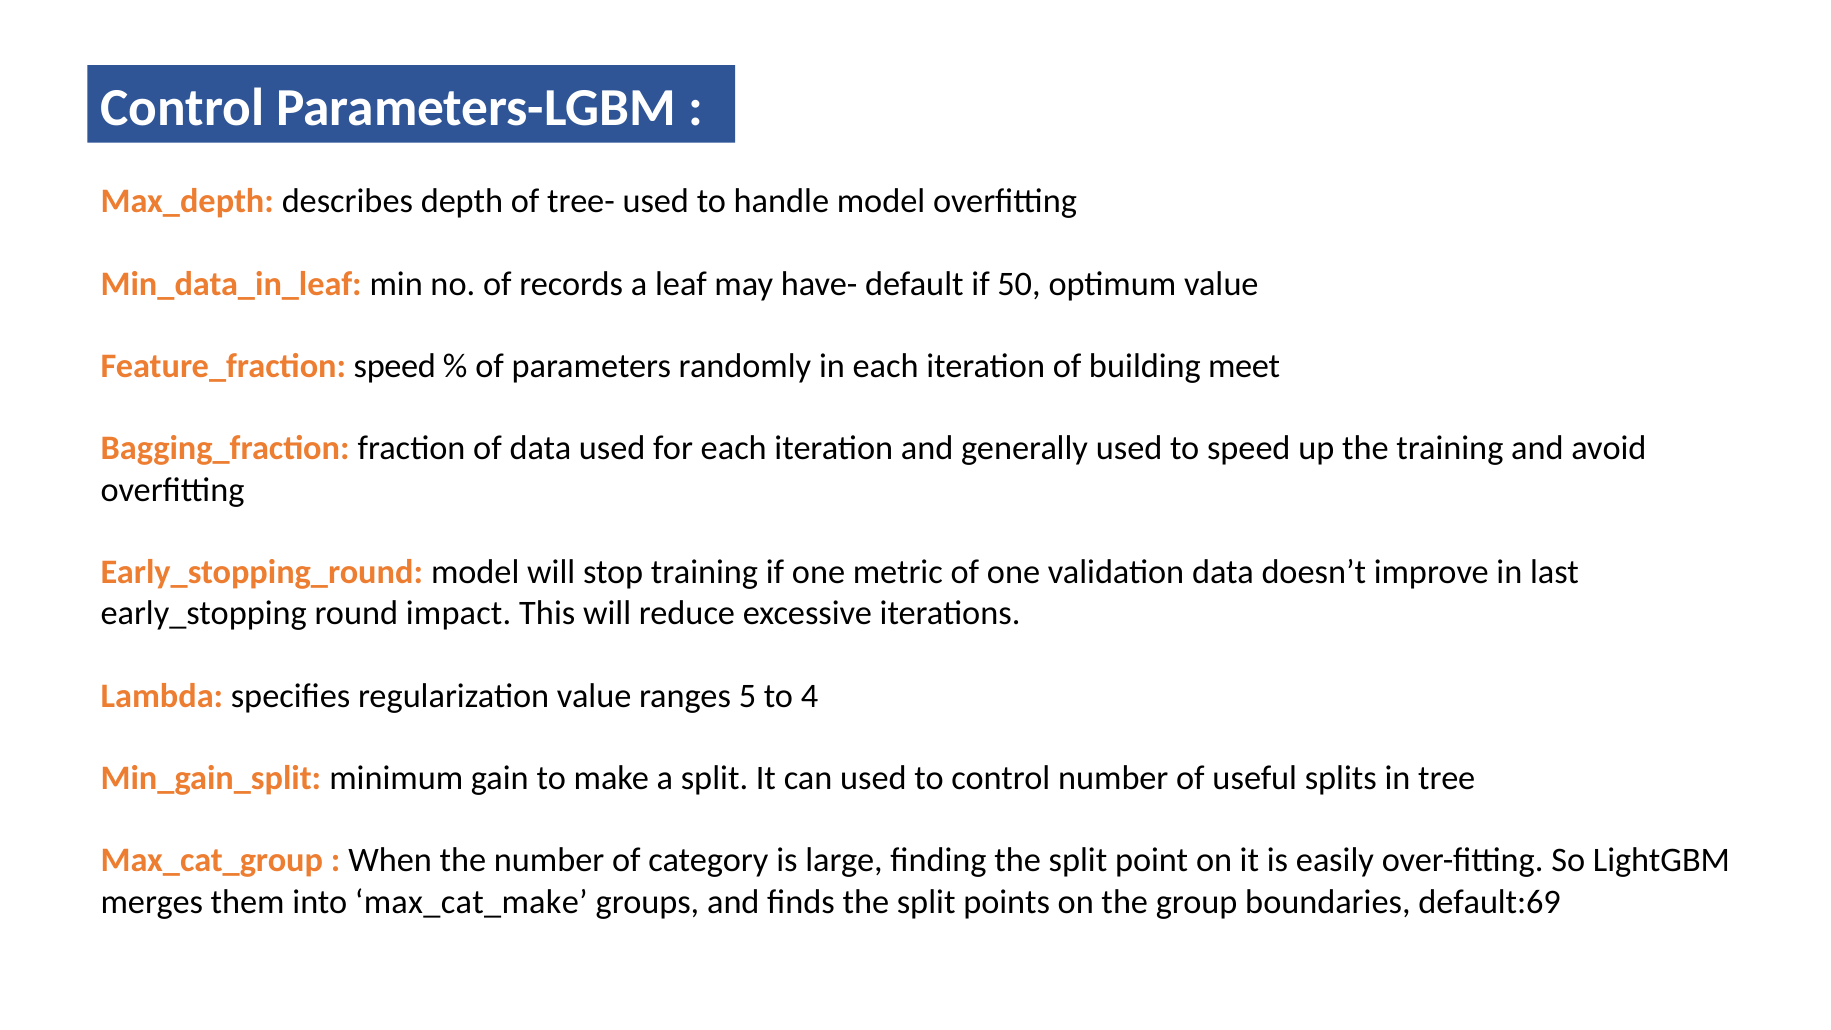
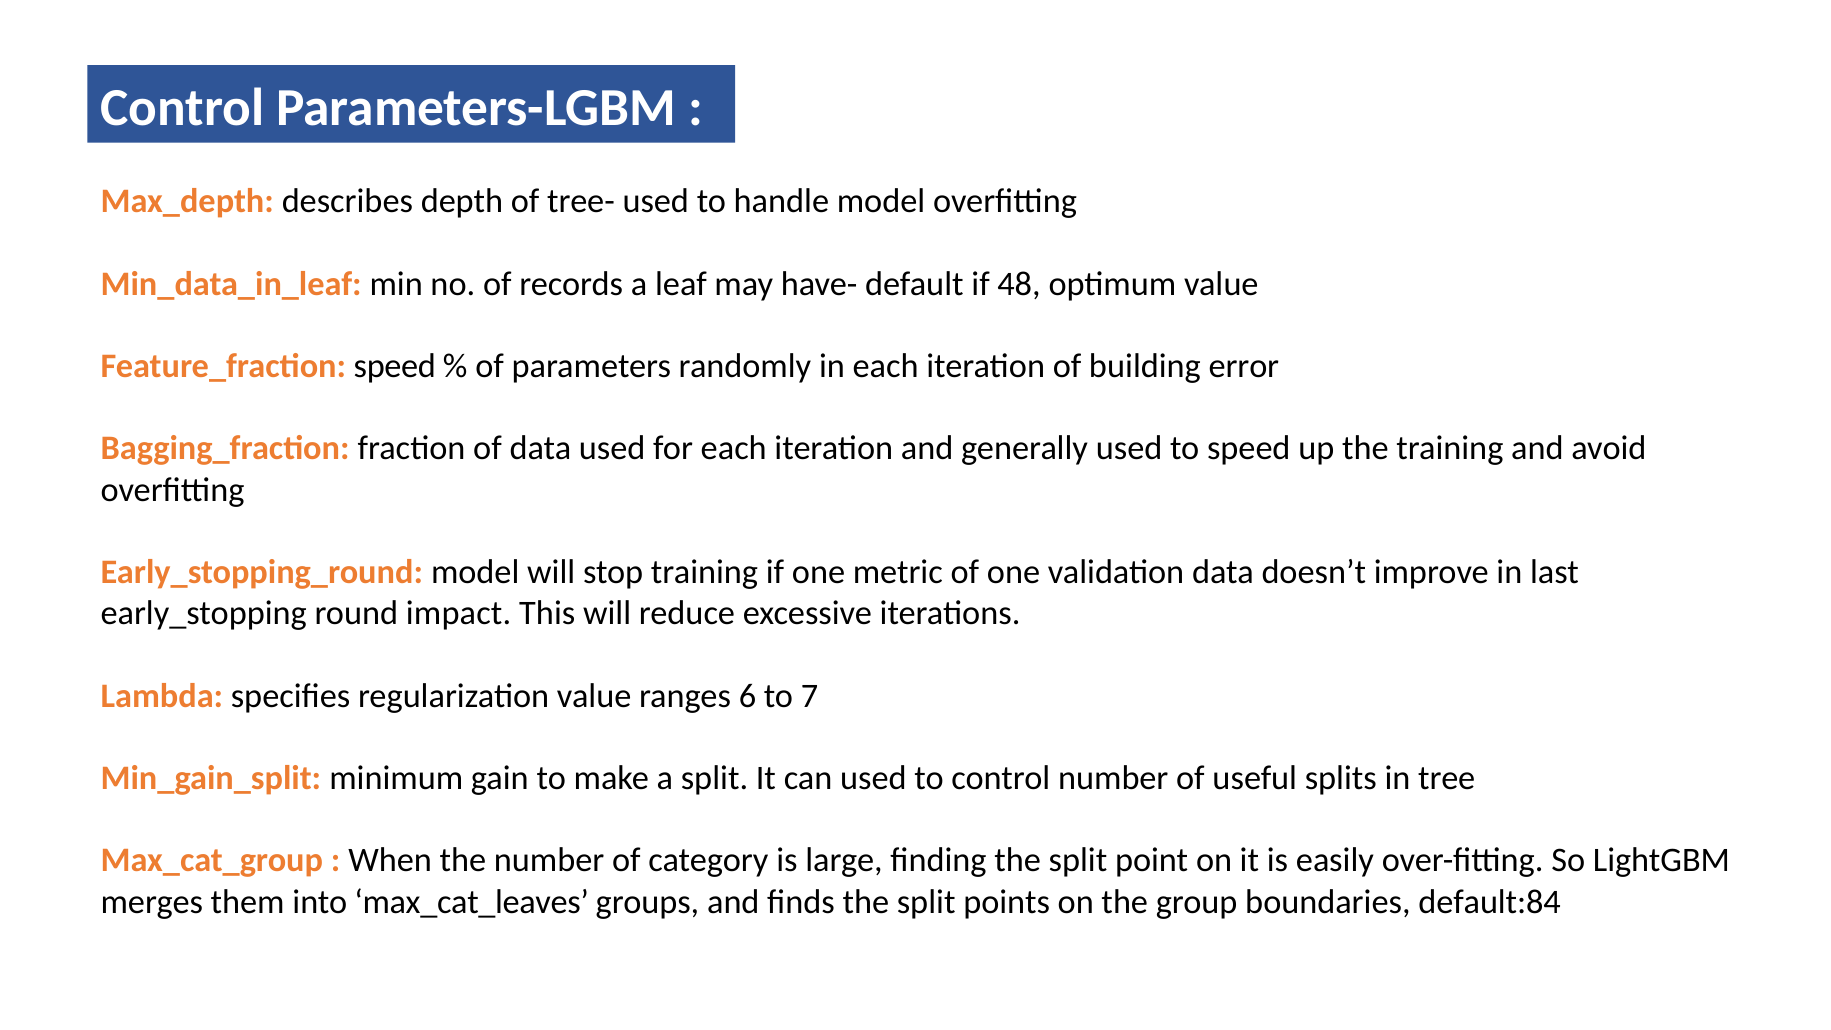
50: 50 -> 48
meet: meet -> error
5: 5 -> 6
4: 4 -> 7
max_cat_make: max_cat_make -> max_cat_leaves
default:69: default:69 -> default:84
